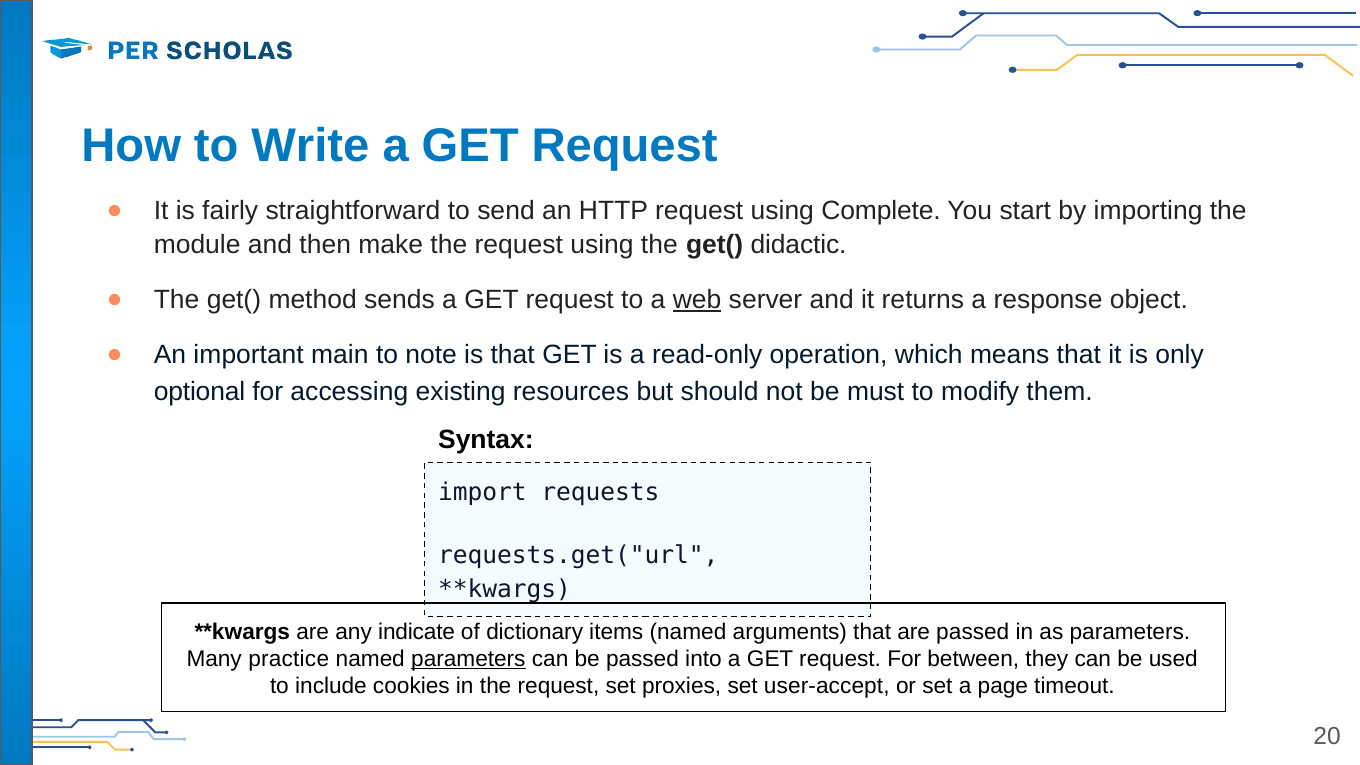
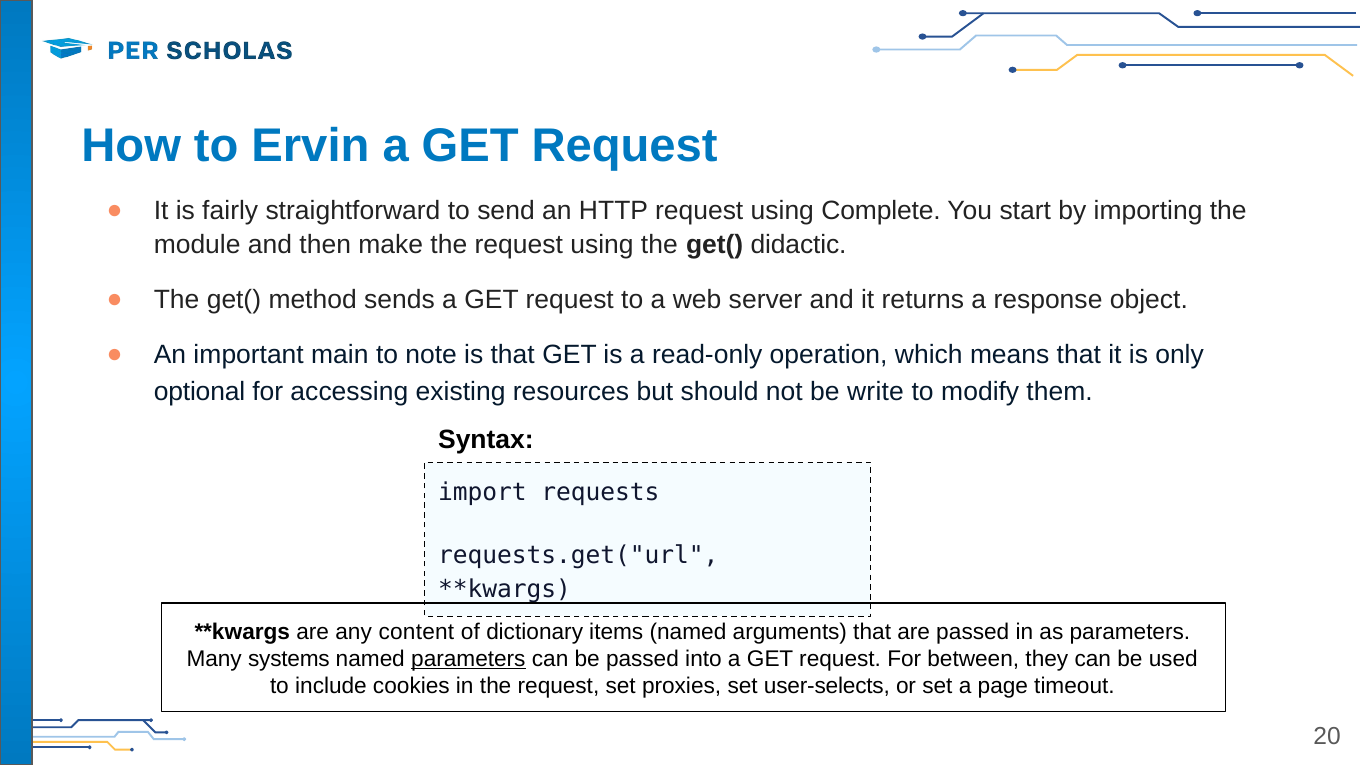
Write: Write -> Ervin
web underline: present -> none
must: must -> write
indicate: indicate -> content
practice: practice -> systems
user-accept: user-accept -> user-selects
